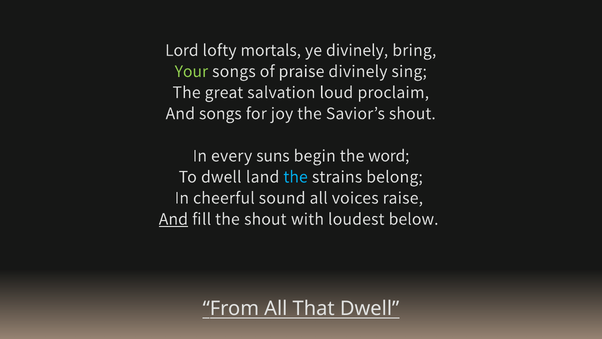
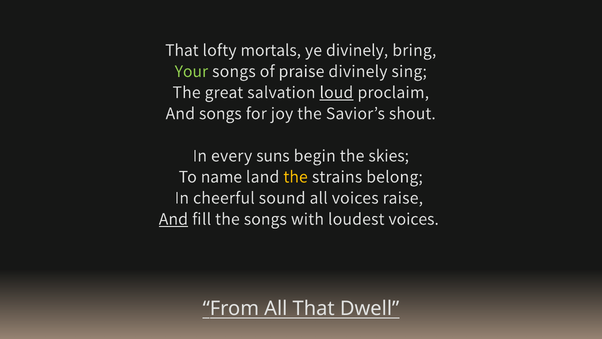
Lord at (182, 50): Lord -> That
loud underline: none -> present
word: word -> skies
To dwell: dwell -> name
the at (296, 176) colour: light blue -> yellow
the shout: shout -> songs
loudest below: below -> voices
